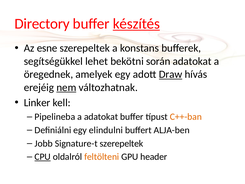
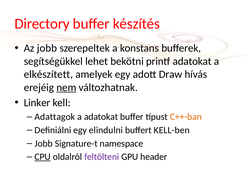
készítés underline: present -> none
Az esne: esne -> jobb
során: során -> printf
öregednek: öregednek -> elkészített
Draw underline: present -> none
Pipelineba: Pipelineba -> Adattagok
ALJA-ben: ALJA-ben -> KELL-ben
Signature-t szerepeltek: szerepeltek -> namespace
feltölteni colour: orange -> purple
